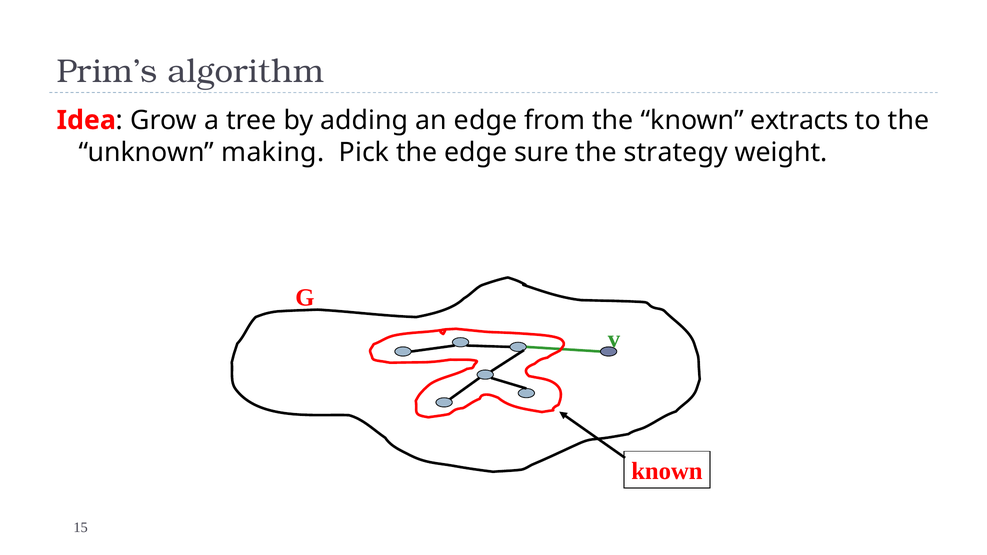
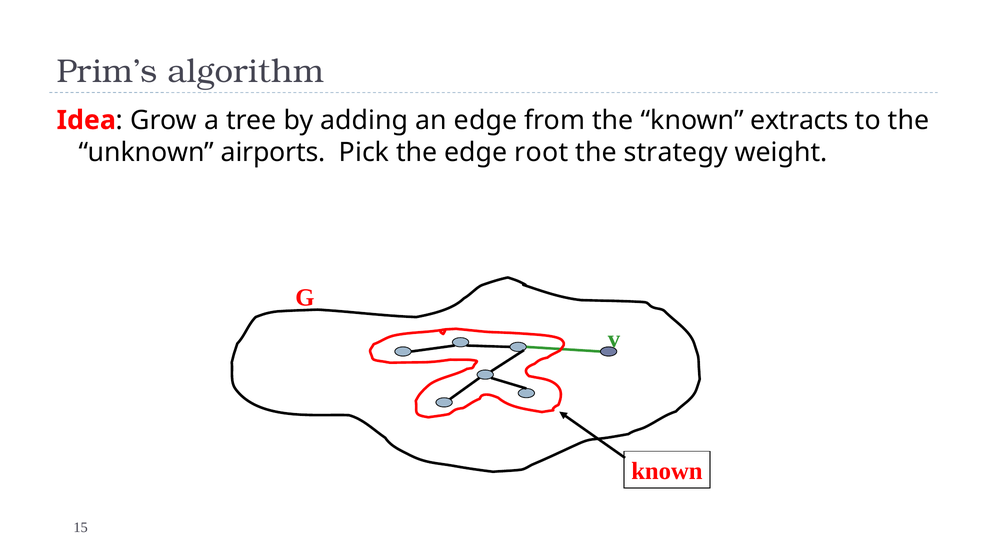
making: making -> airports
sure: sure -> root
